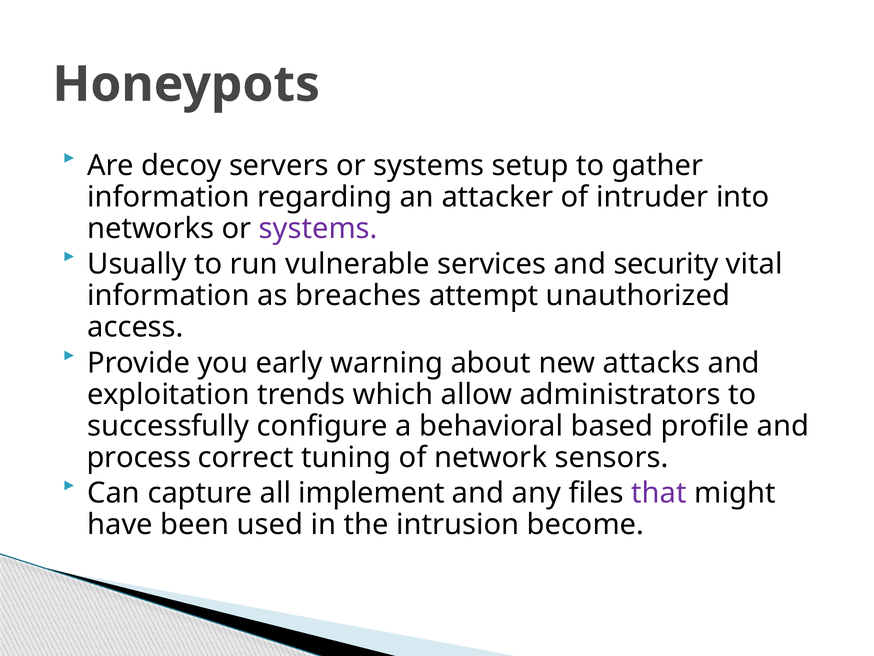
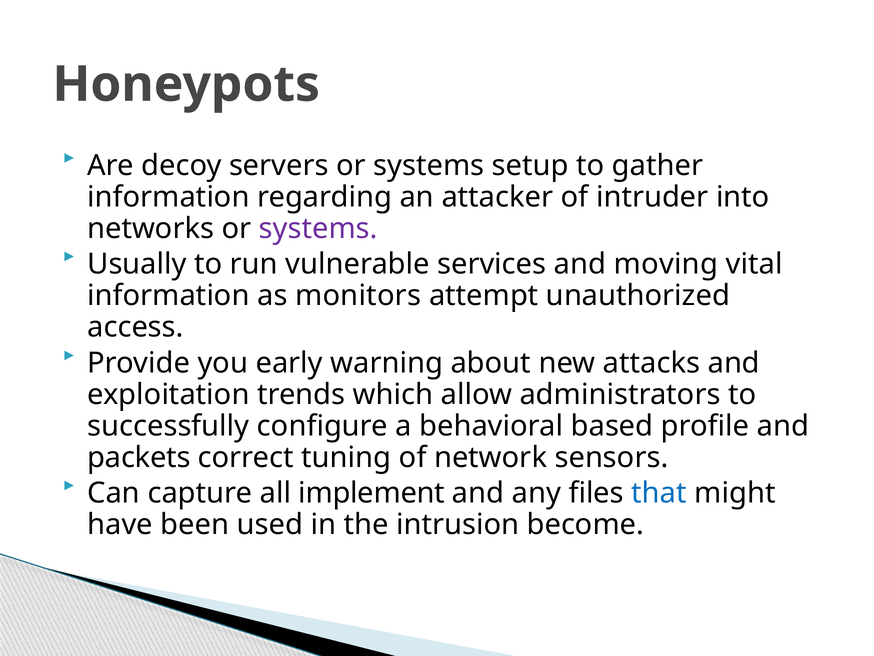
security: security -> moving
breaches: breaches -> monitors
process: process -> packets
that colour: purple -> blue
